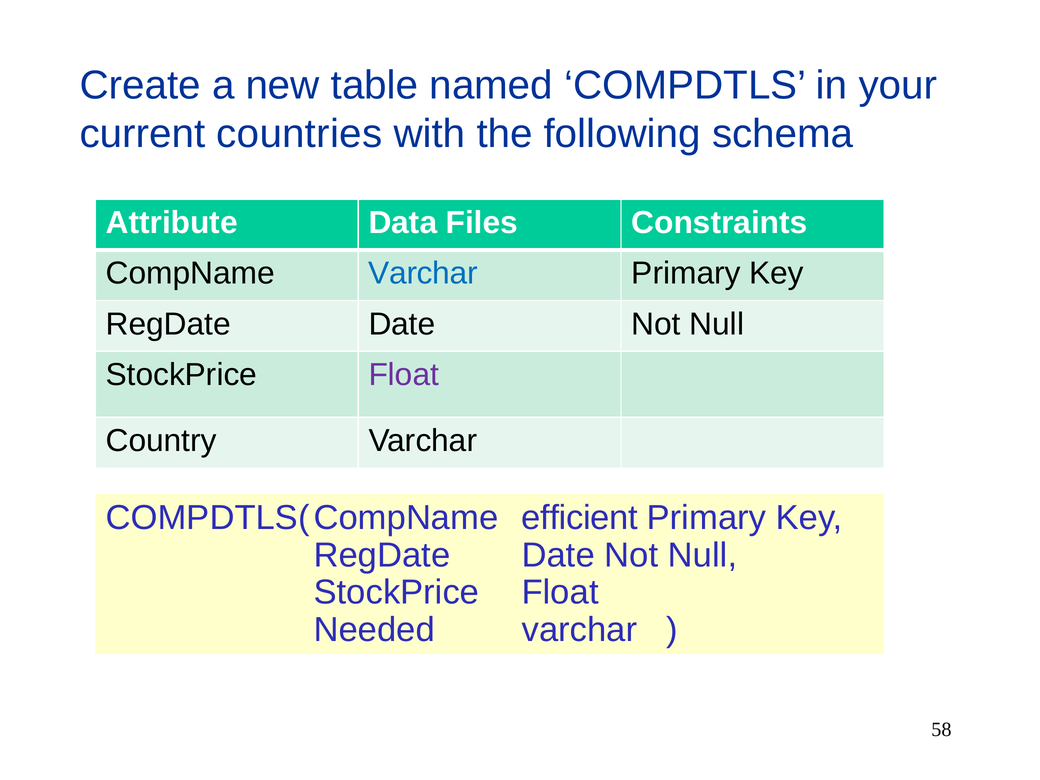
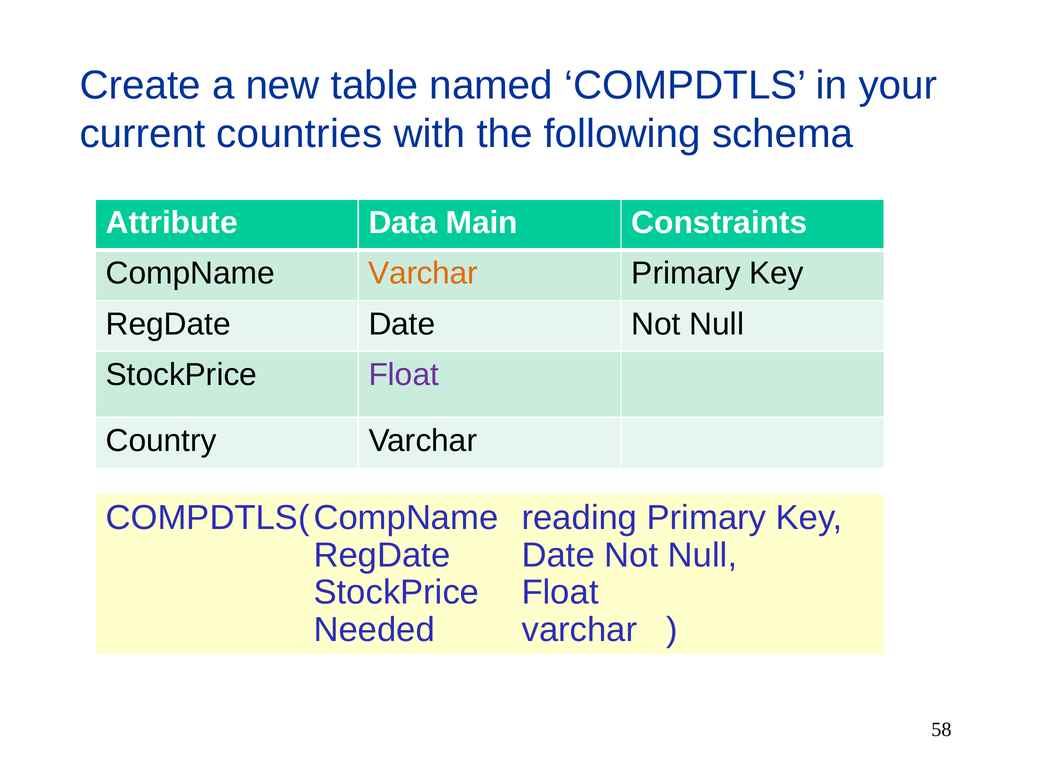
Files: Files -> Main
Varchar at (423, 273) colour: blue -> orange
efficient: efficient -> reading
